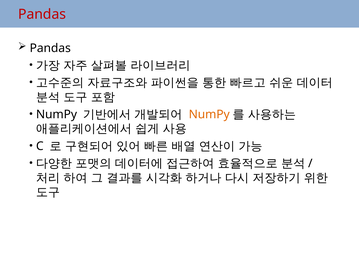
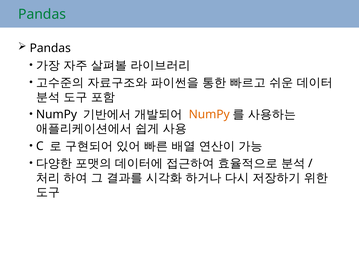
Pandas at (42, 14) colour: red -> green
